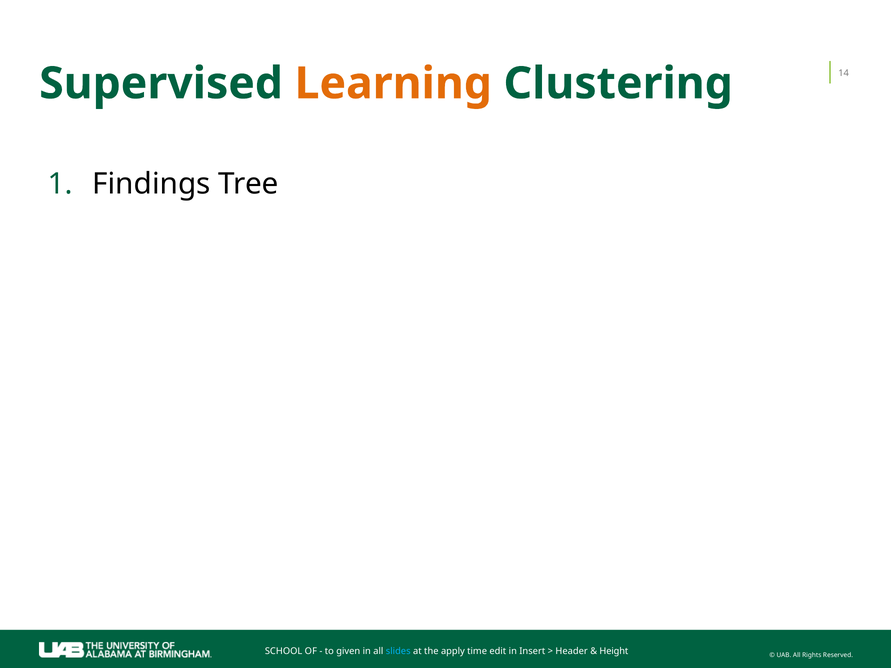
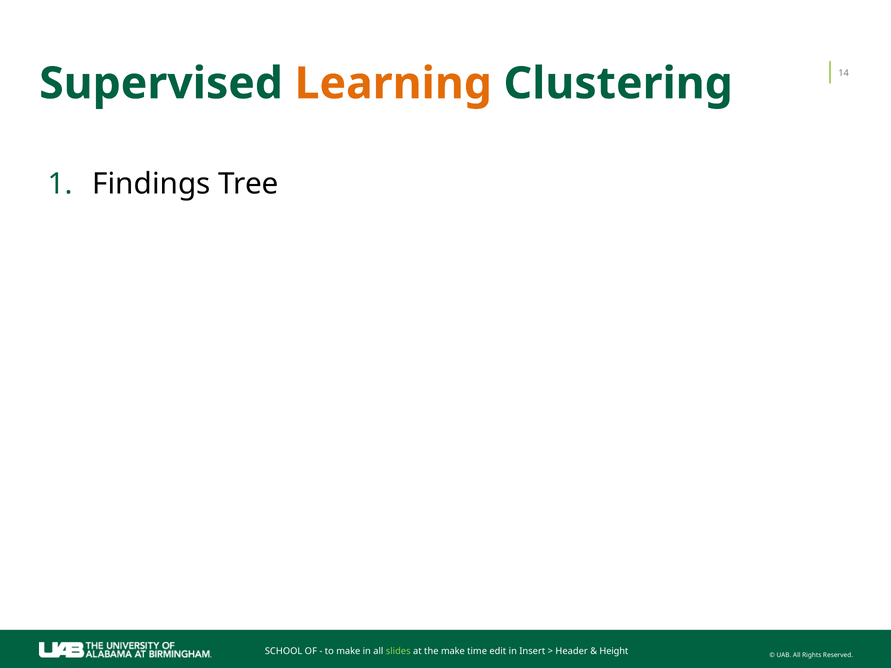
to given: given -> make
slides colour: light blue -> light green
the apply: apply -> make
